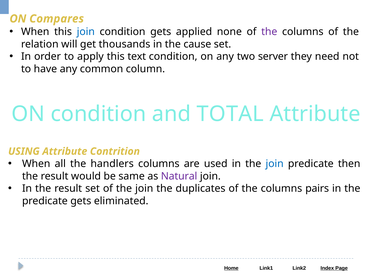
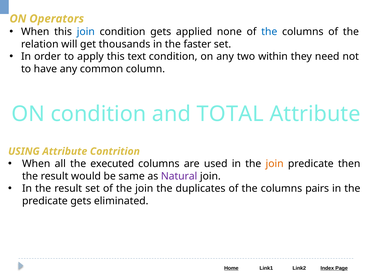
Compares: Compares -> Operators
the at (269, 32) colour: purple -> blue
cause: cause -> faster
server: server -> within
handlers: handlers -> executed
join at (275, 164) colour: blue -> orange
